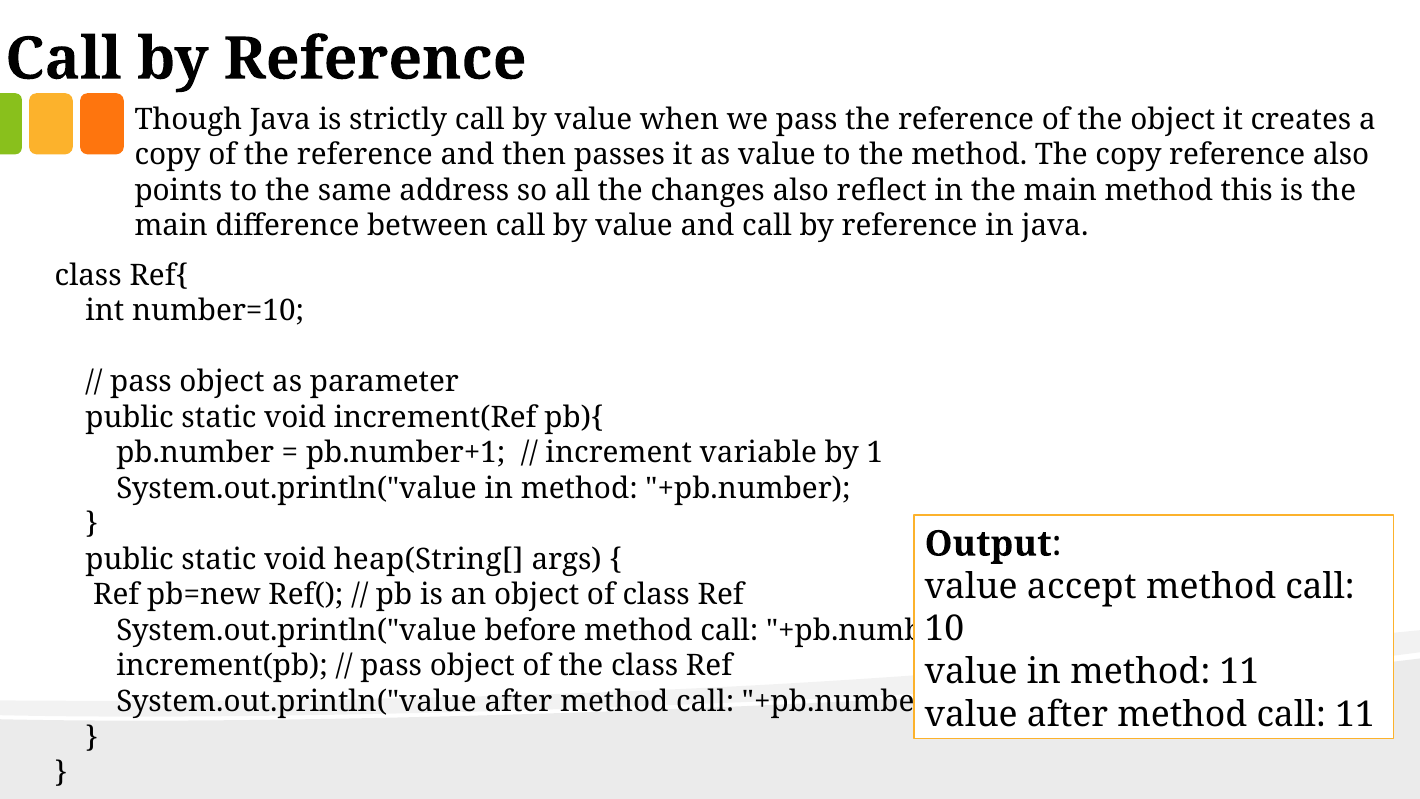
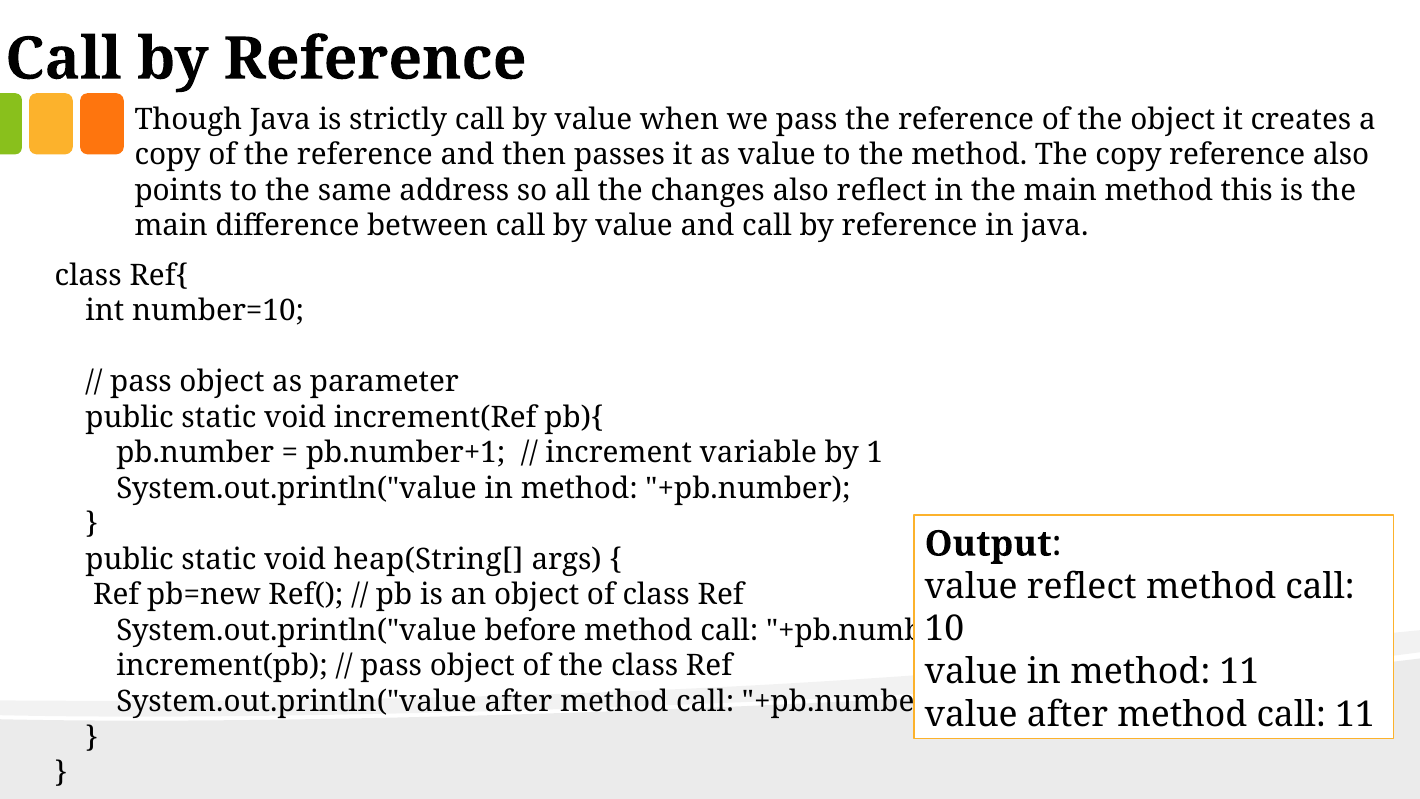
value accept: accept -> reflect
